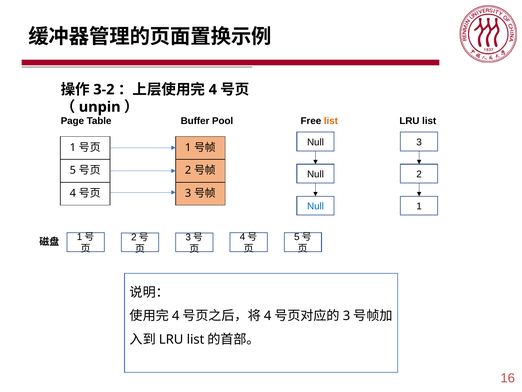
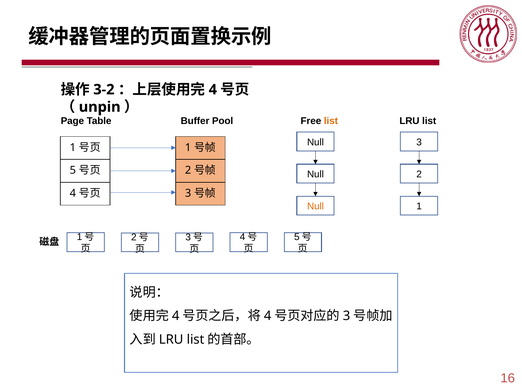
Null at (316, 206) colour: blue -> orange
